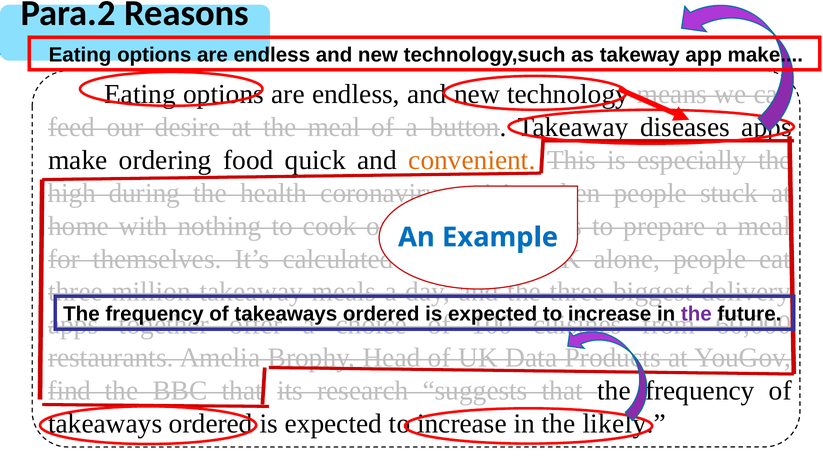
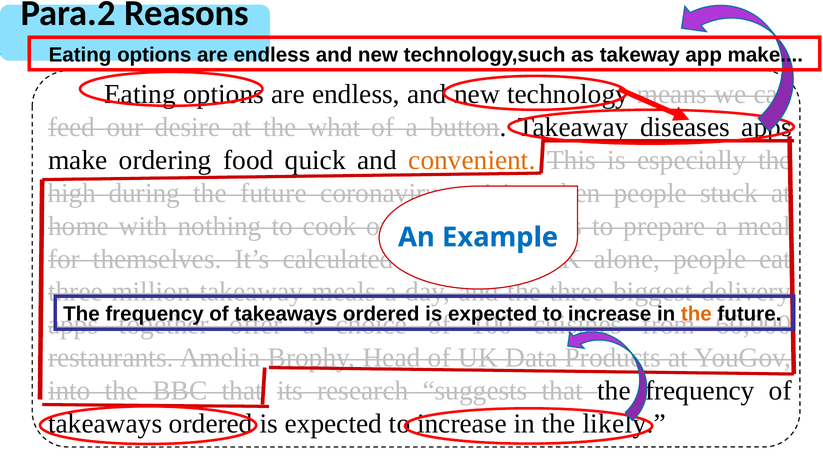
the meal: meal -> what
during the health: health -> future
the at (696, 314) colour: purple -> orange
find: find -> into
